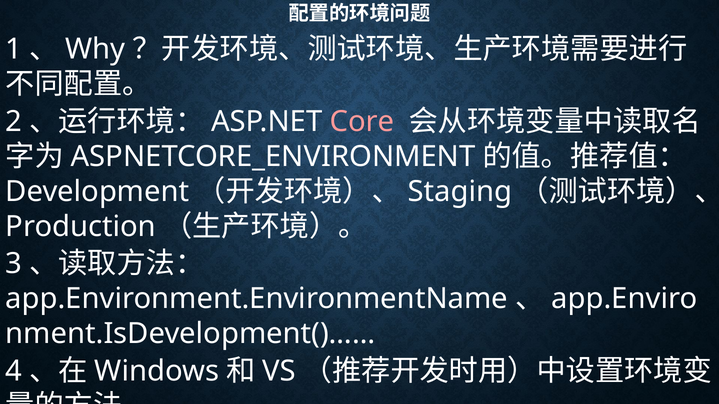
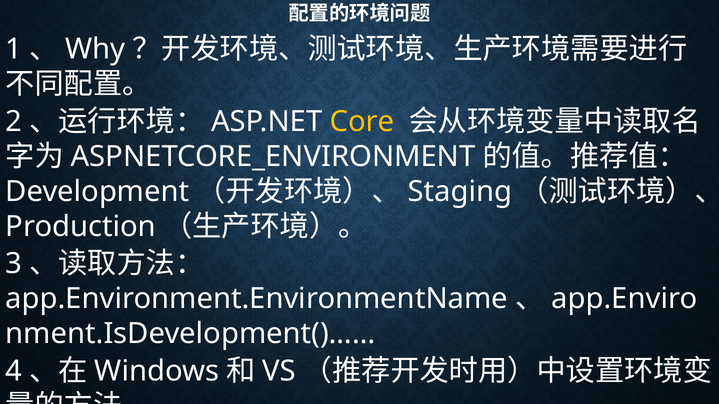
Core colour: pink -> yellow
